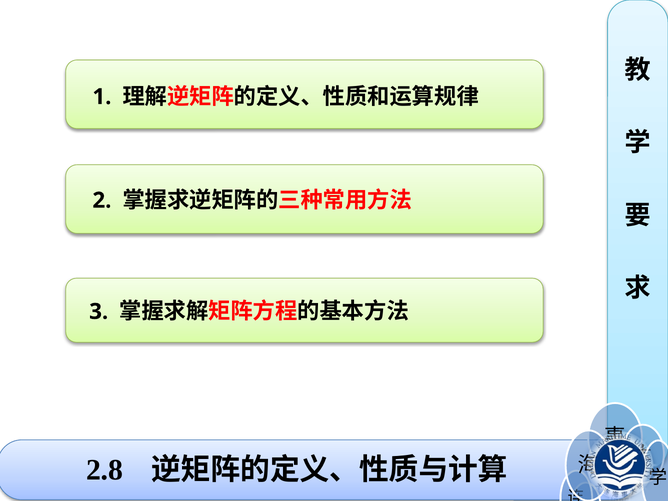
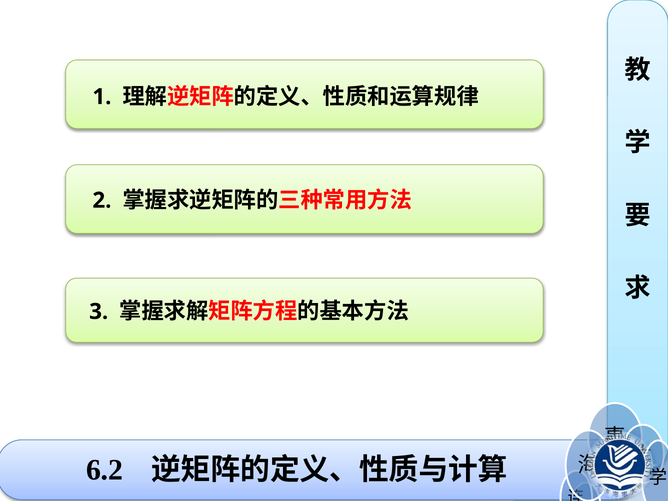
2.8: 2.8 -> 6.2
